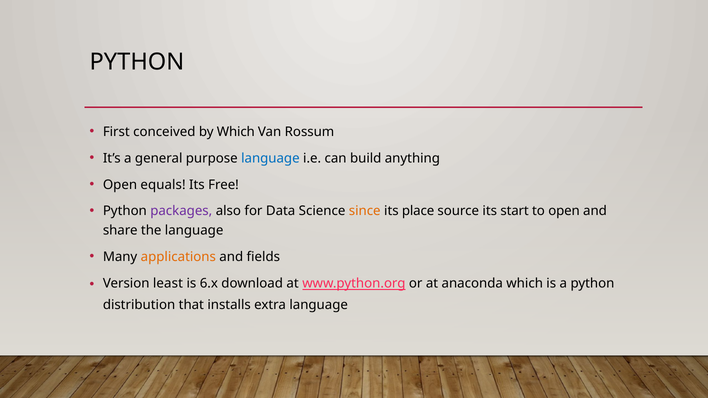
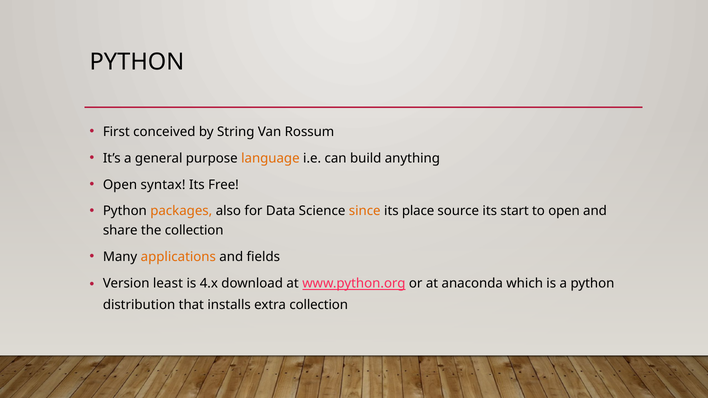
by Which: Which -> String
language at (270, 158) colour: blue -> orange
equals: equals -> syntax
packages colour: purple -> orange
the language: language -> collection
6.x: 6.x -> 4.x
extra language: language -> collection
